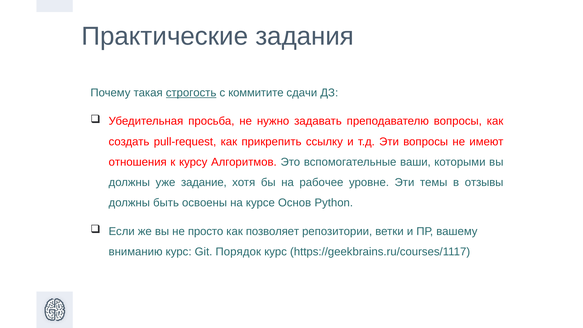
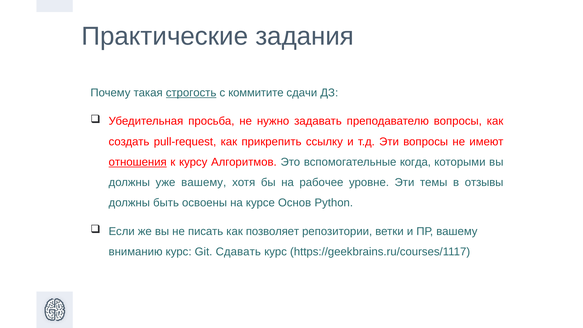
отношения underline: none -> present
ваши: ваши -> когда
уже задание: задание -> вашему
просто: просто -> писать
Порядок: Порядок -> Сдавать
